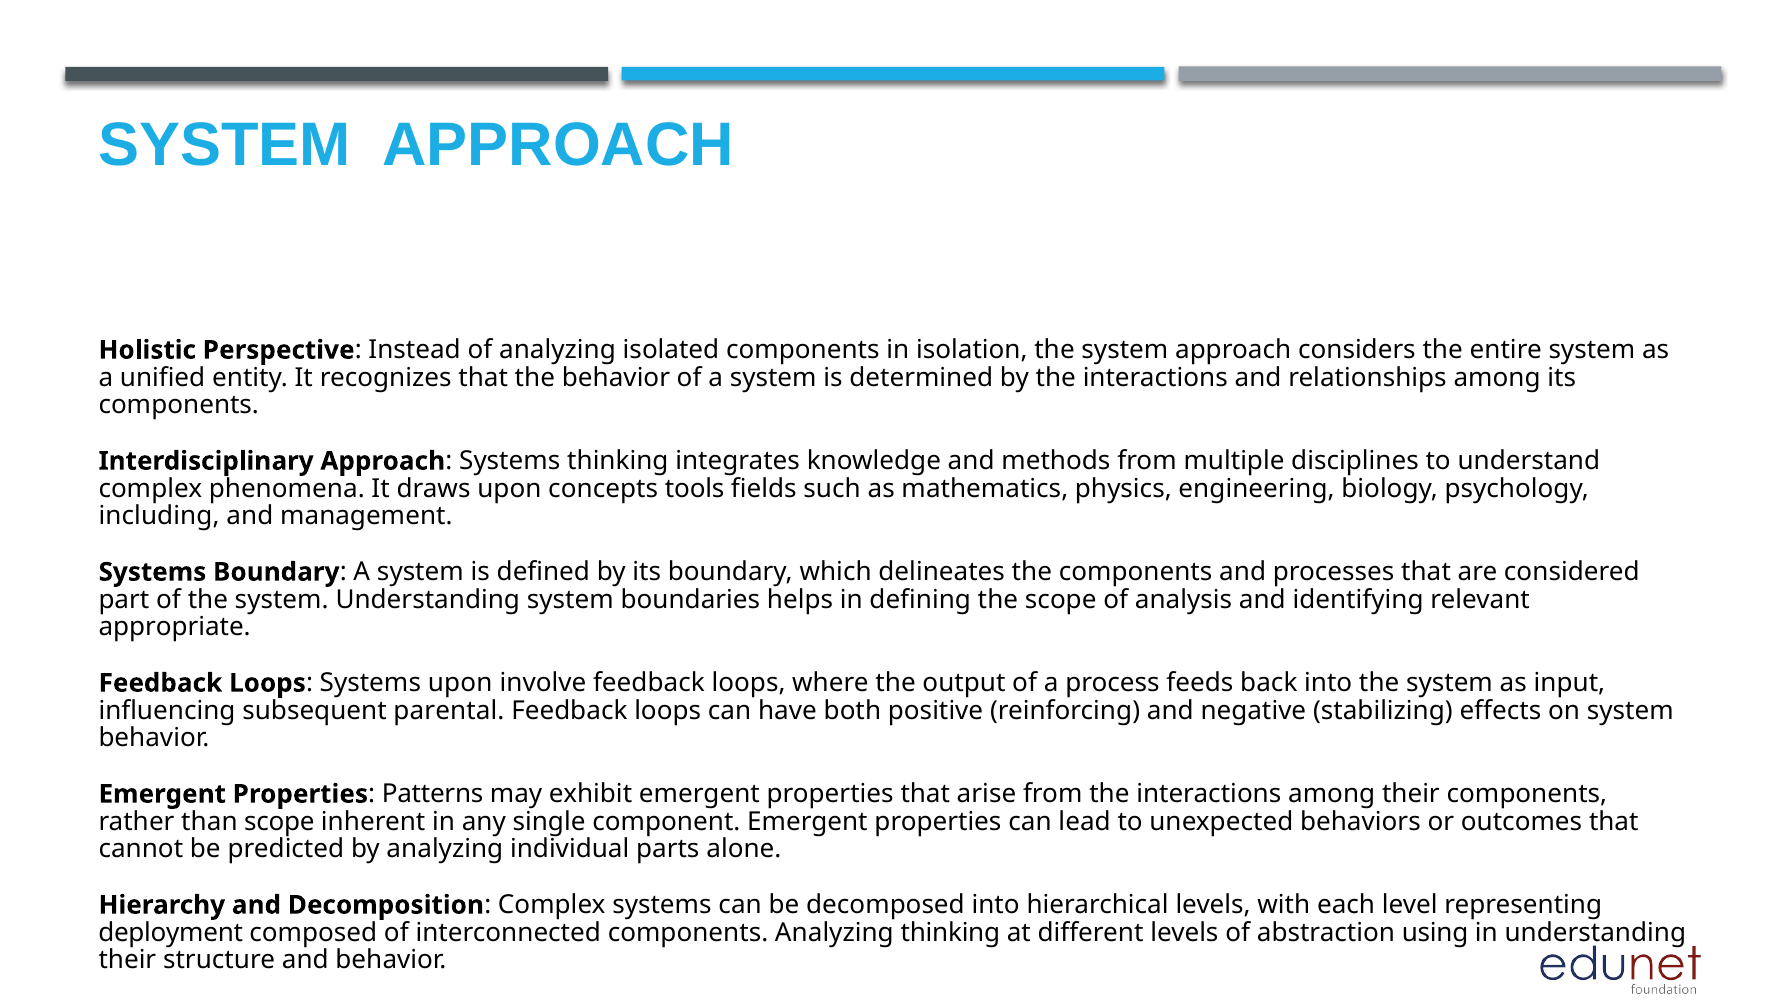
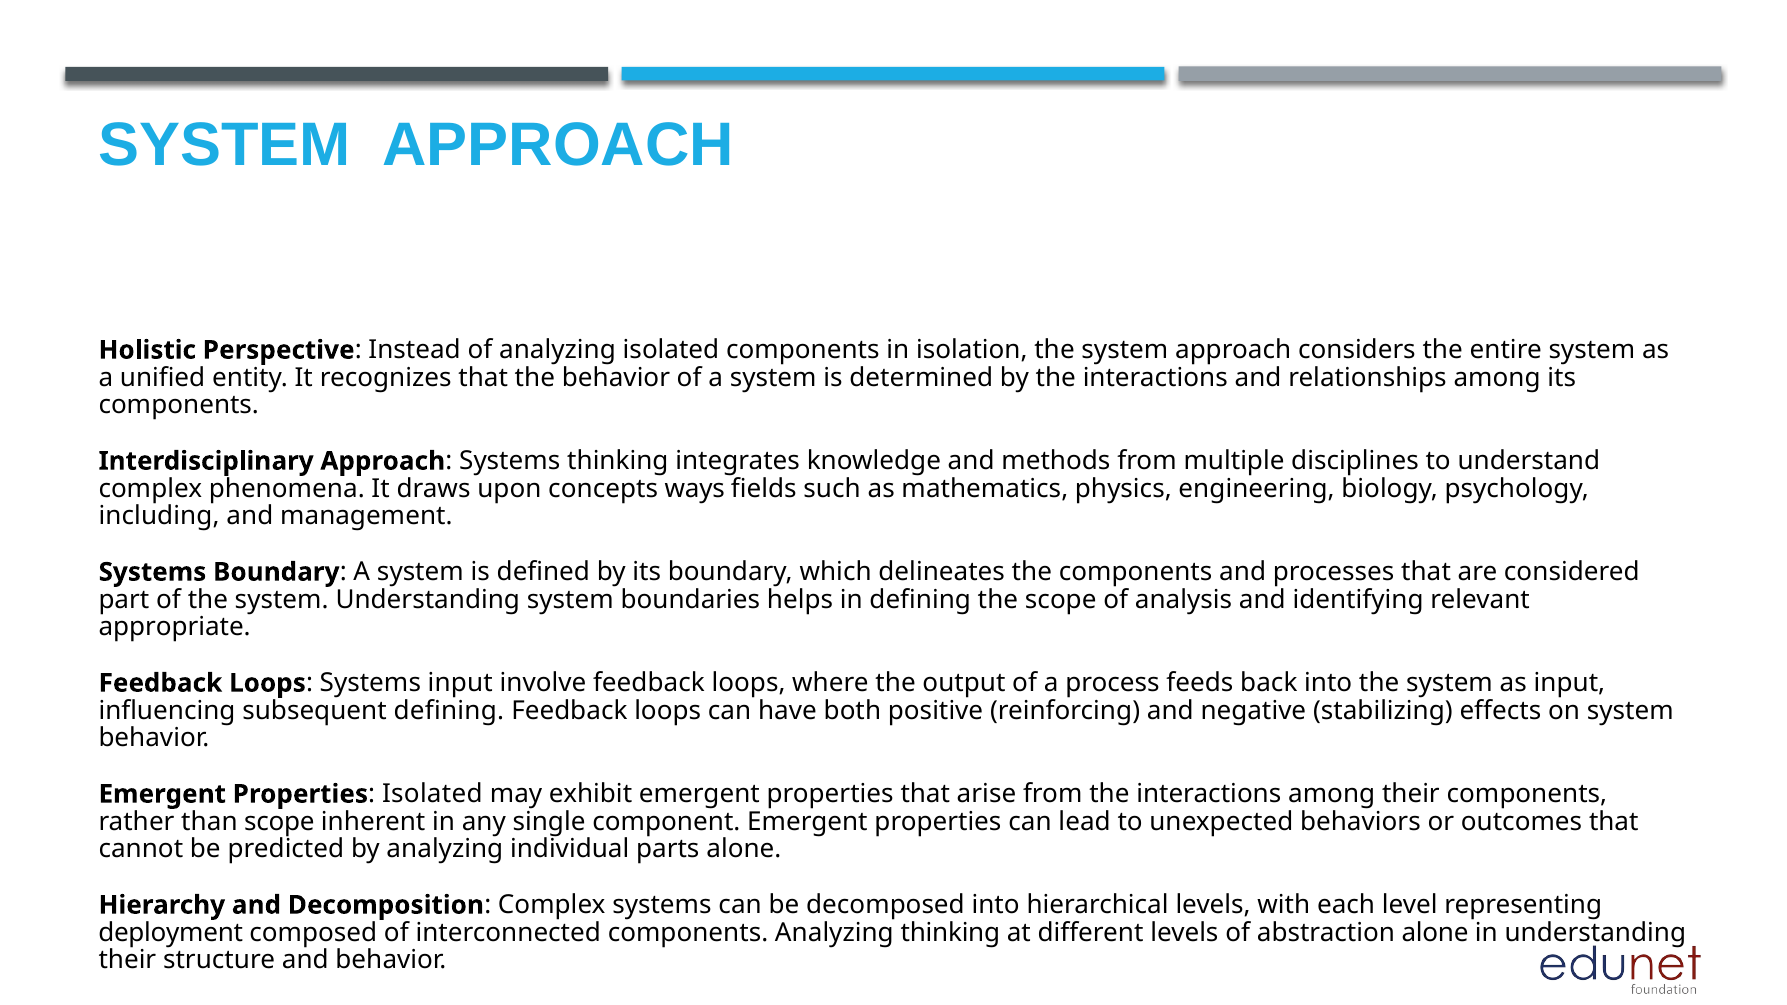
tools: tools -> ways
Systems upon: upon -> input
subsequent parental: parental -> defining
Properties Patterns: Patterns -> Isolated
abstraction using: using -> alone
